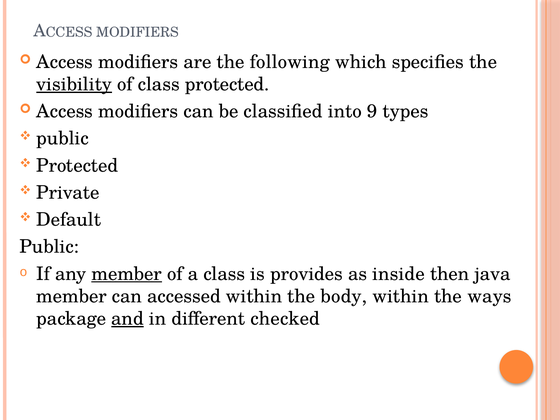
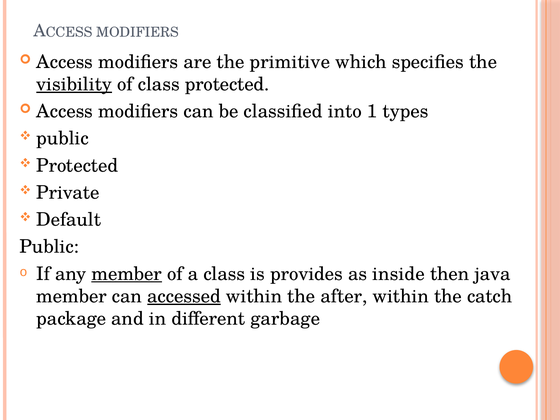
following: following -> primitive
9: 9 -> 1
accessed underline: none -> present
body: body -> after
ways: ways -> catch
and underline: present -> none
checked: checked -> garbage
